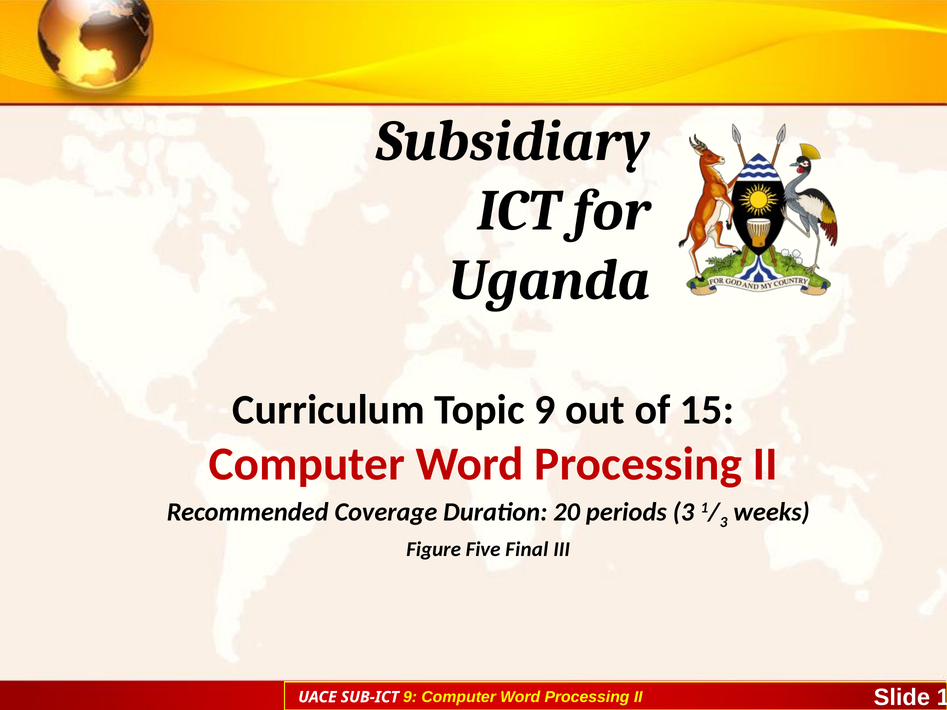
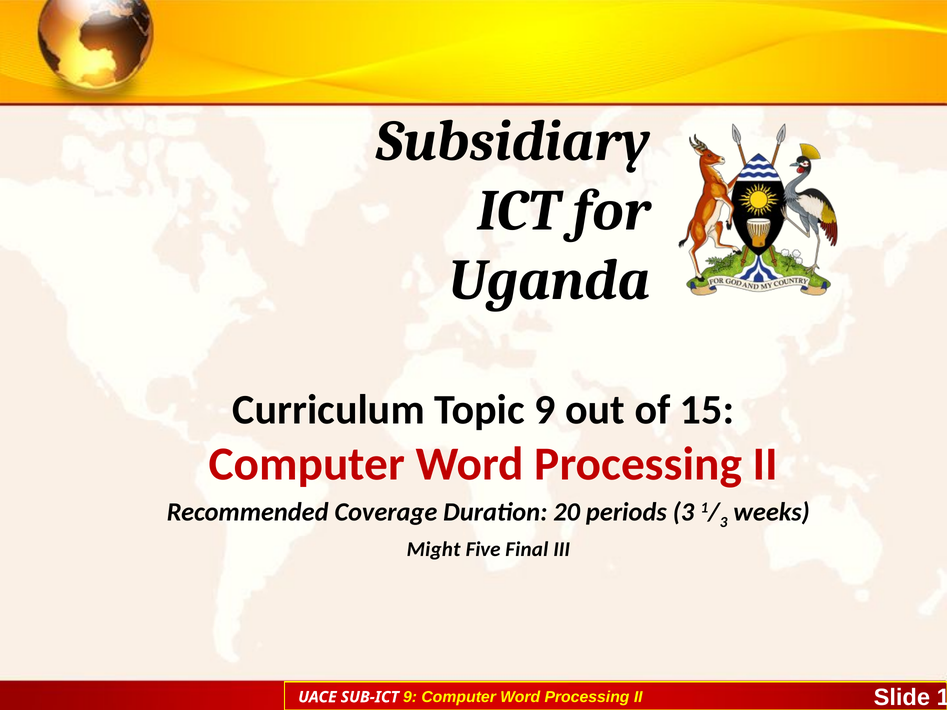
Figure: Figure -> Might
